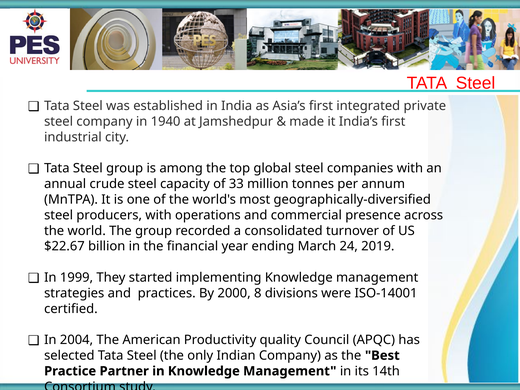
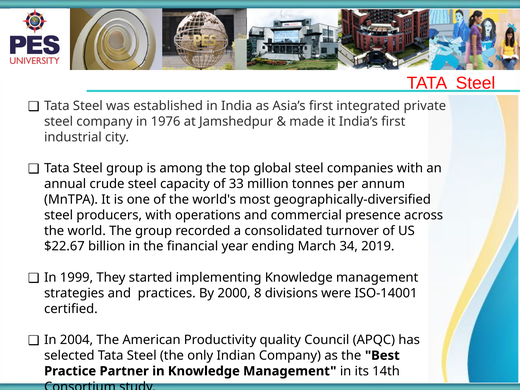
1940: 1940 -> 1976
24: 24 -> 34
